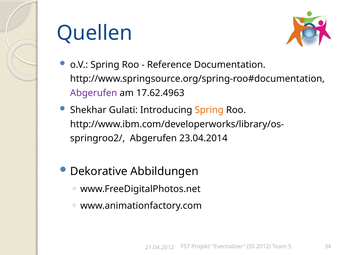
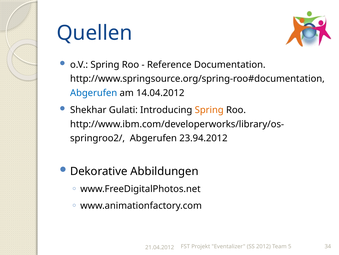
Abgerufen at (94, 93) colour: purple -> blue
17.62.4963: 17.62.4963 -> 14.04.2012
23.04.2014: 23.04.2014 -> 23.94.2012
